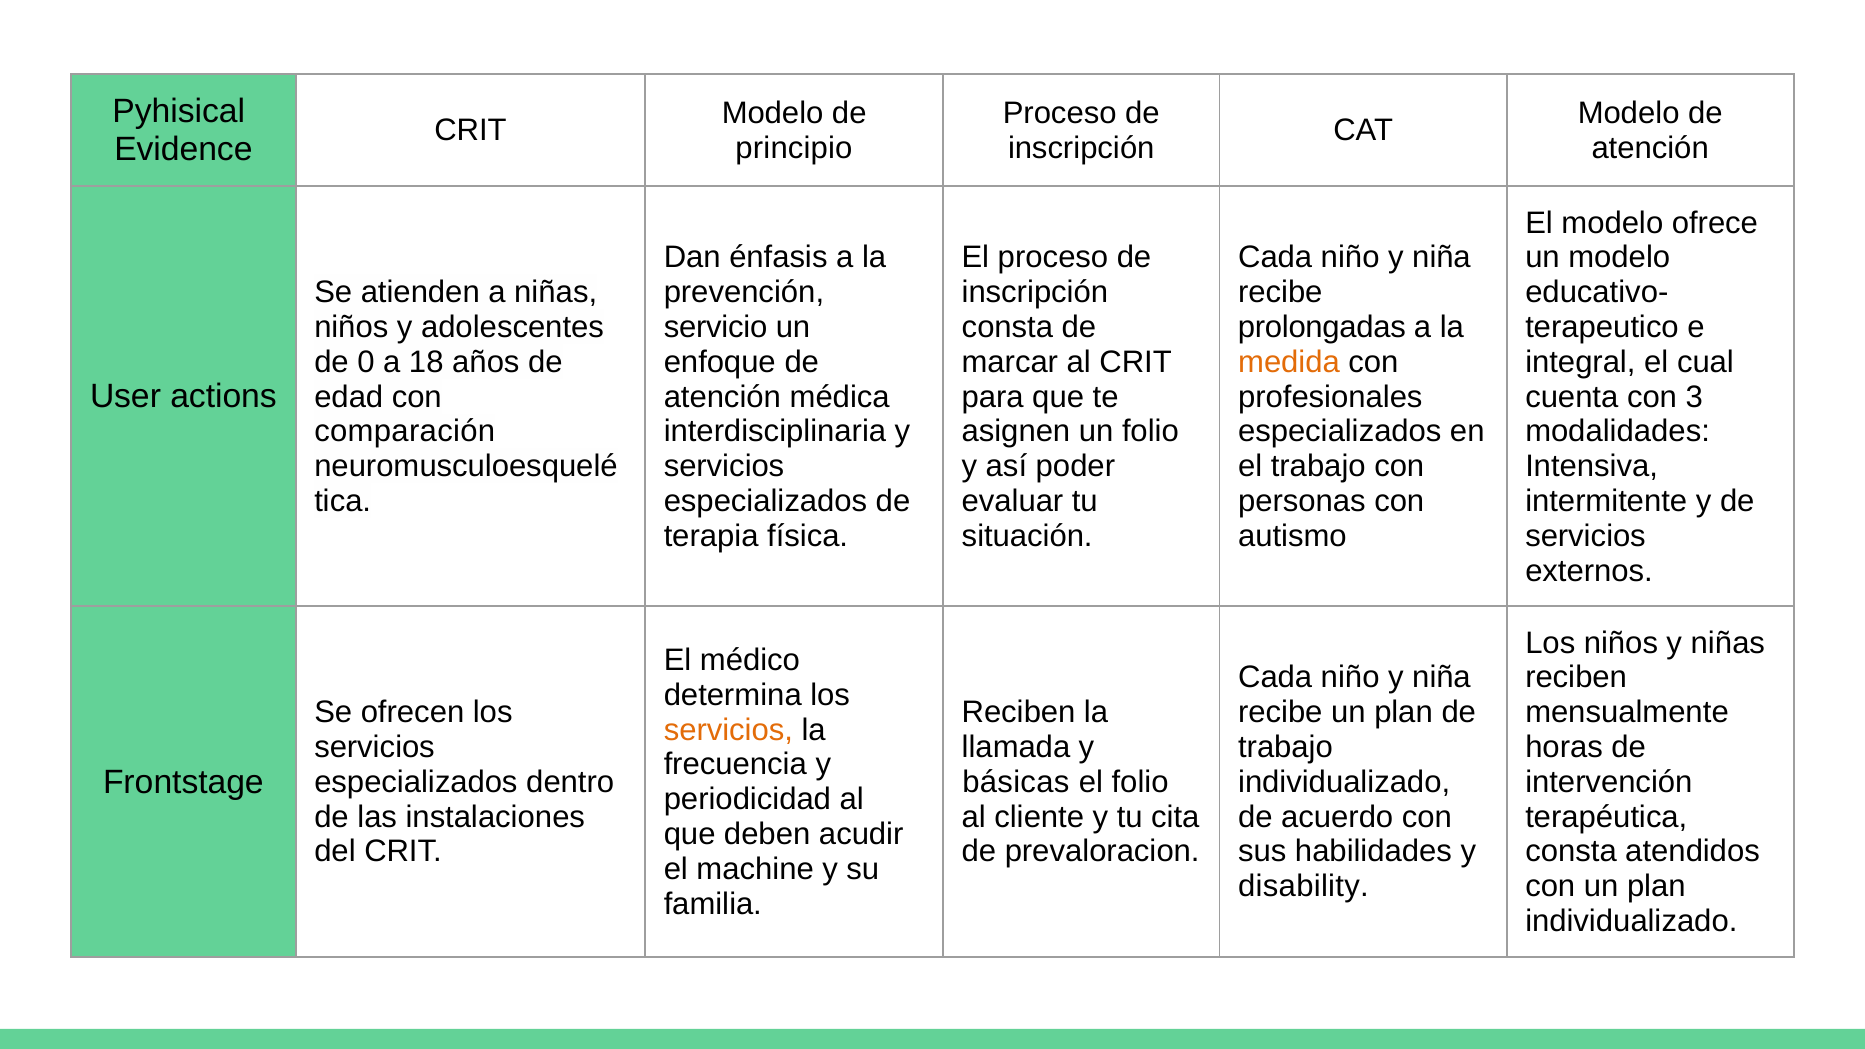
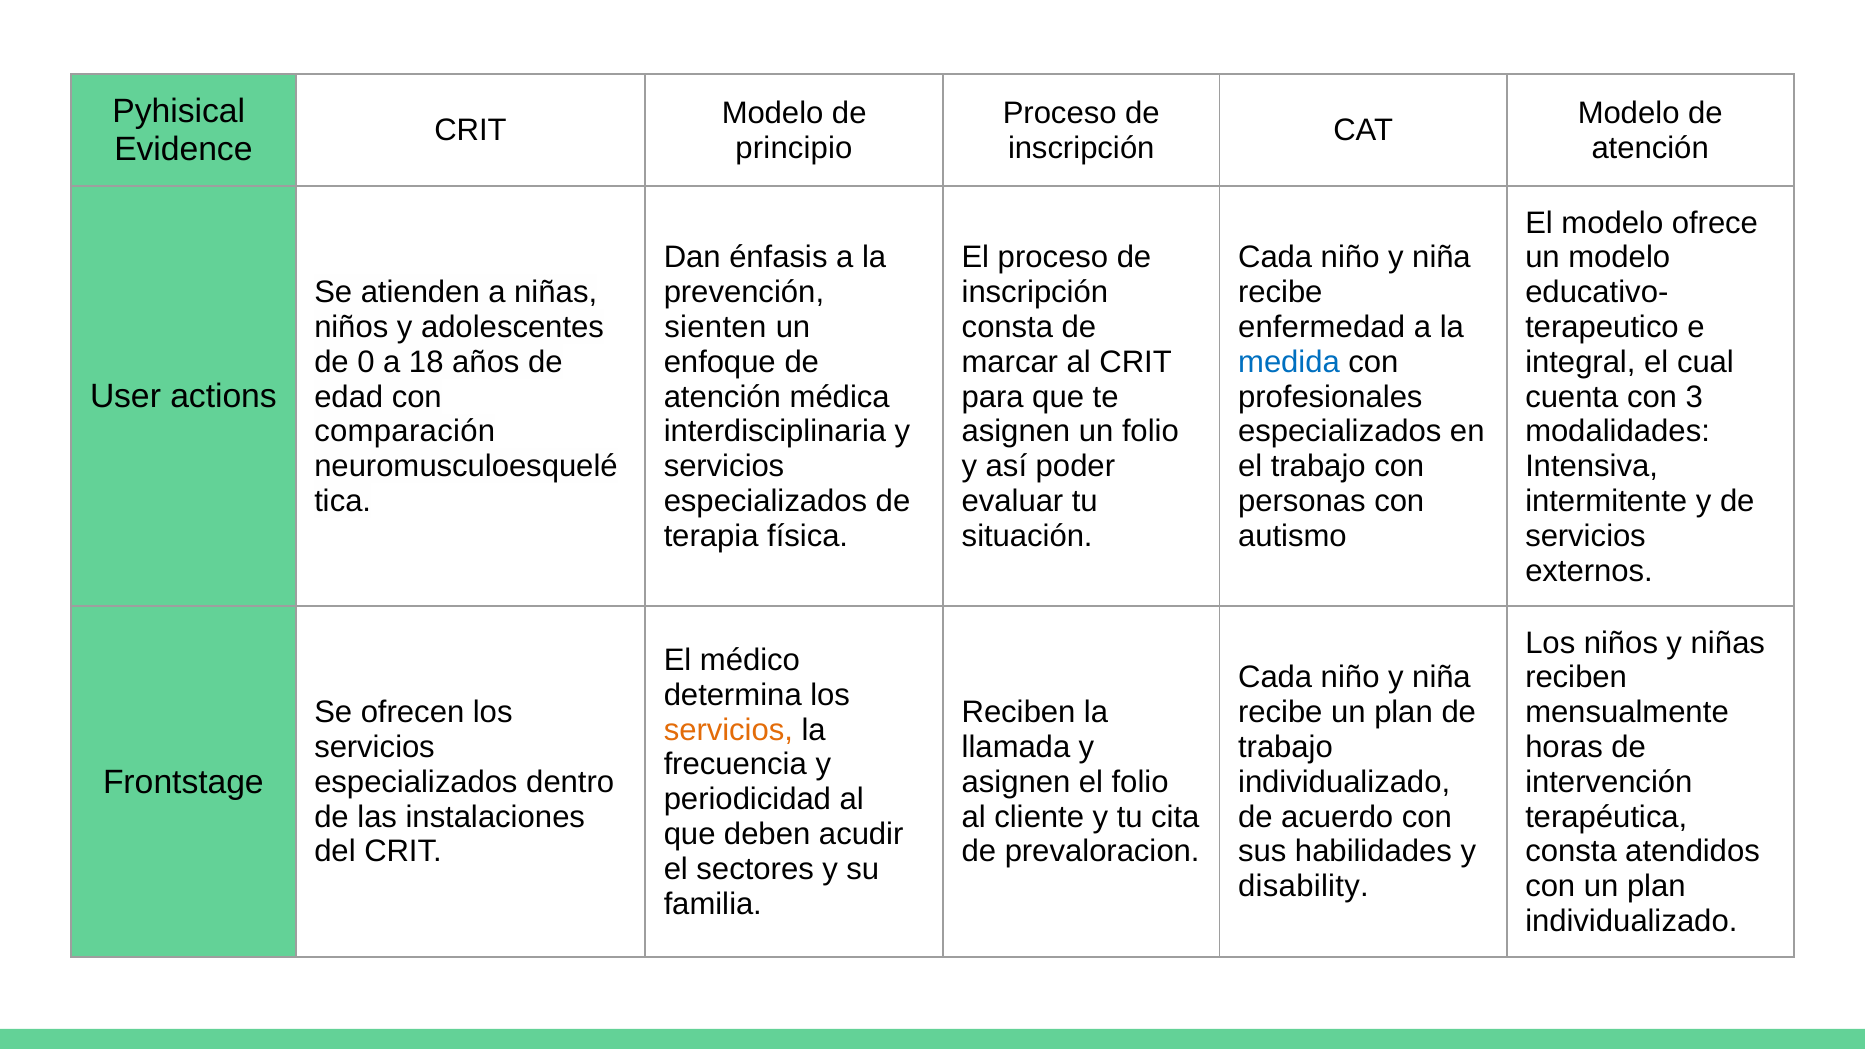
servicio: servicio -> sienten
prolongadas: prolongadas -> enfermedad
medida colour: orange -> blue
básicas at (1016, 782): básicas -> asignen
machine: machine -> sectores
